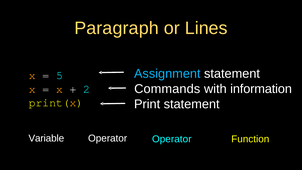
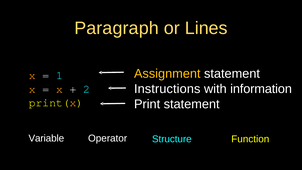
Assignment colour: light blue -> yellow
5: 5 -> 1
Commands: Commands -> Instructions
Operator Operator: Operator -> Structure
